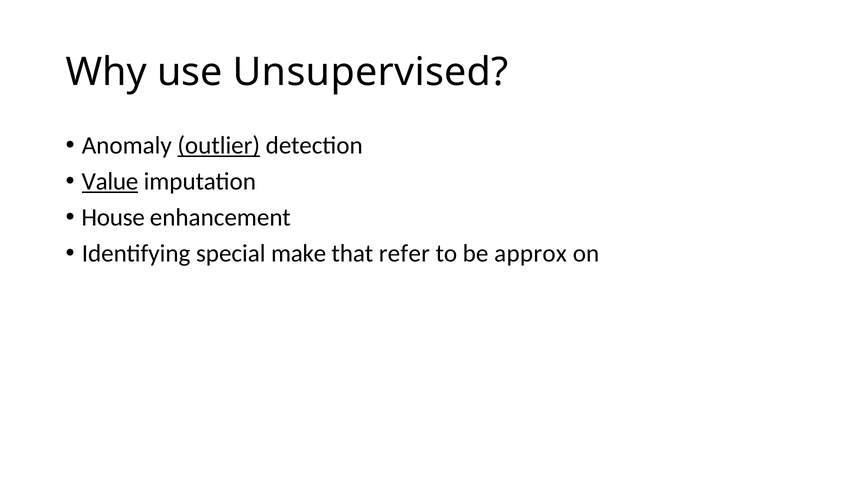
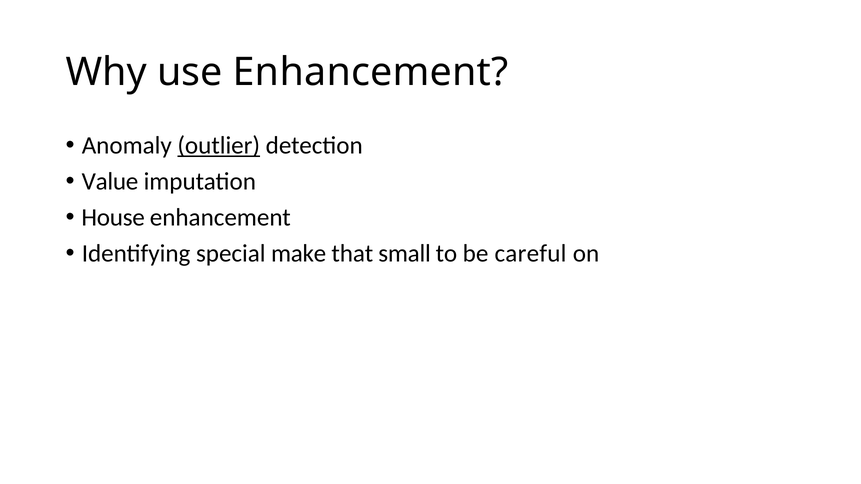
use Unsupervised: Unsupervised -> Enhancement
Value underline: present -> none
refer: refer -> small
approx: approx -> careful
